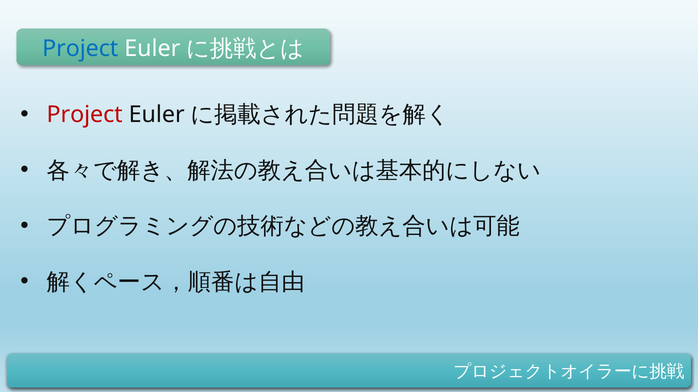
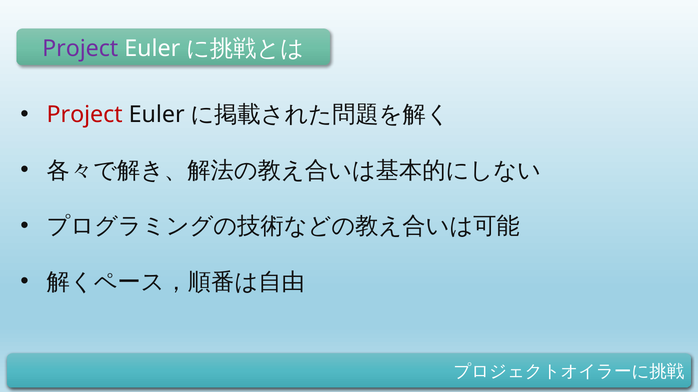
Project at (80, 49) colour: blue -> purple
